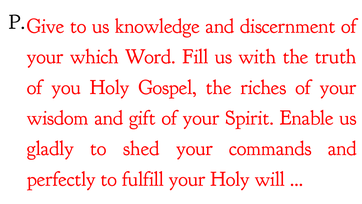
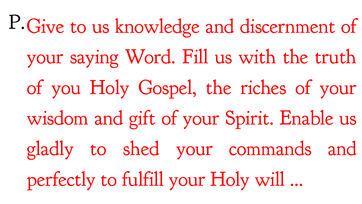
which: which -> saying
